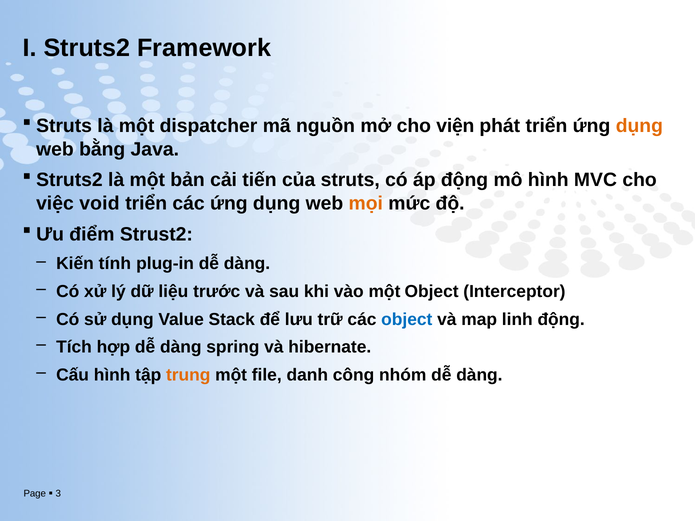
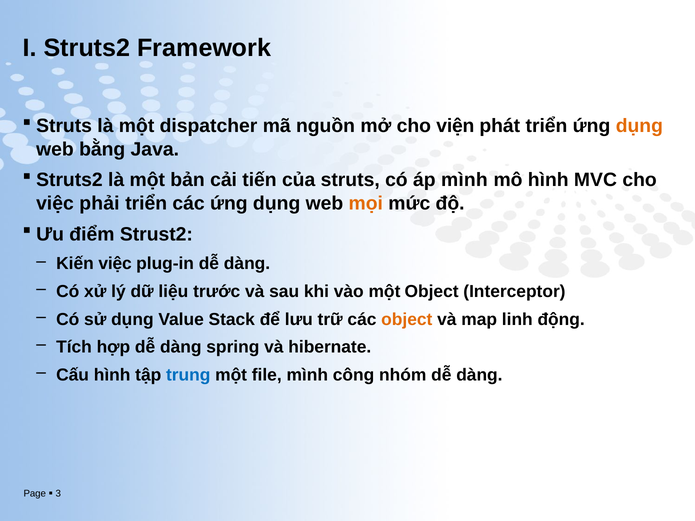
áp động: động -> mình
void: void -> phải
Kiến tính: tính -> việc
object at (407, 319) colour: blue -> orange
trung colour: orange -> blue
file danh: danh -> mình
